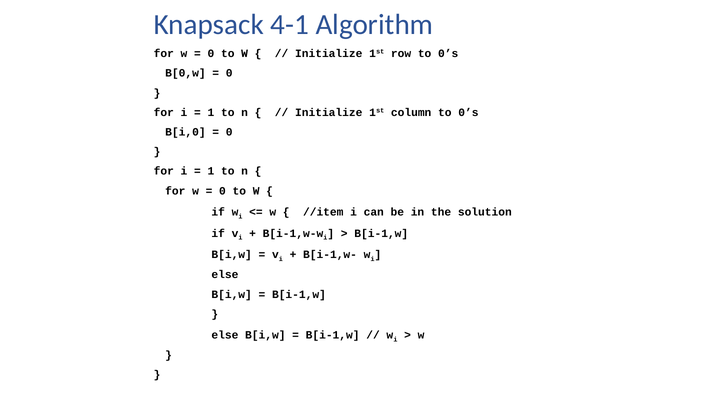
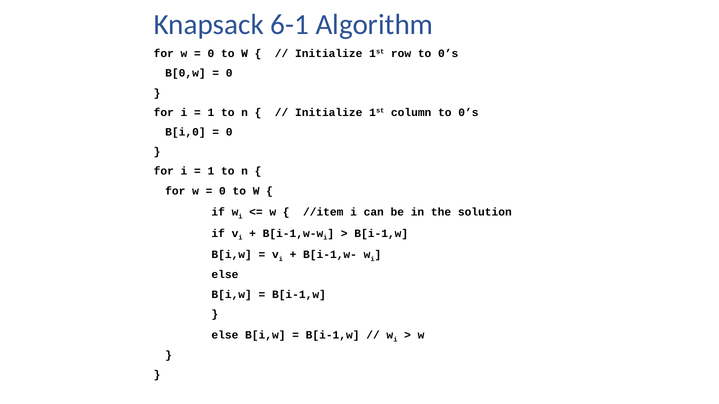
4-1: 4-1 -> 6-1
